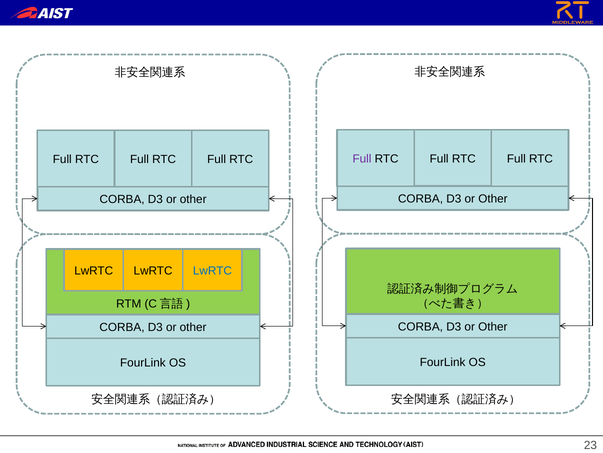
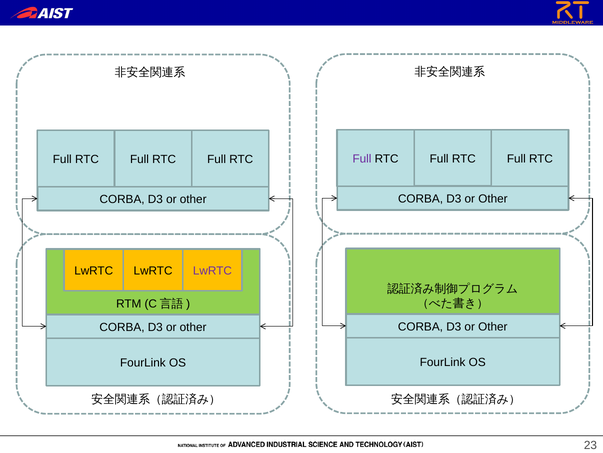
LwRTC at (212, 270) colour: blue -> purple
